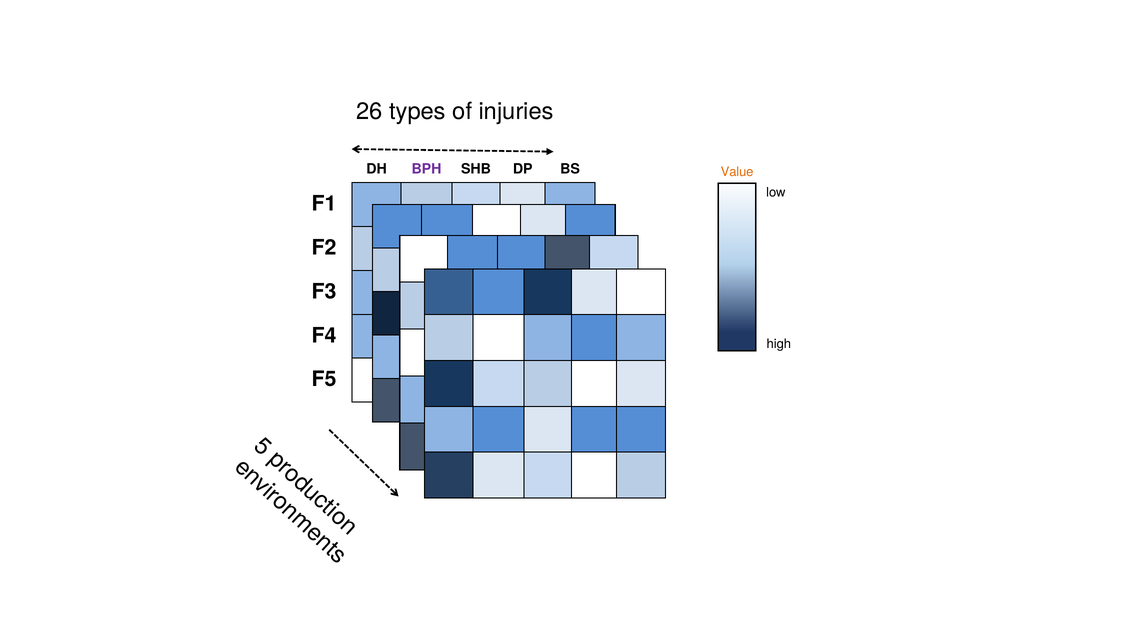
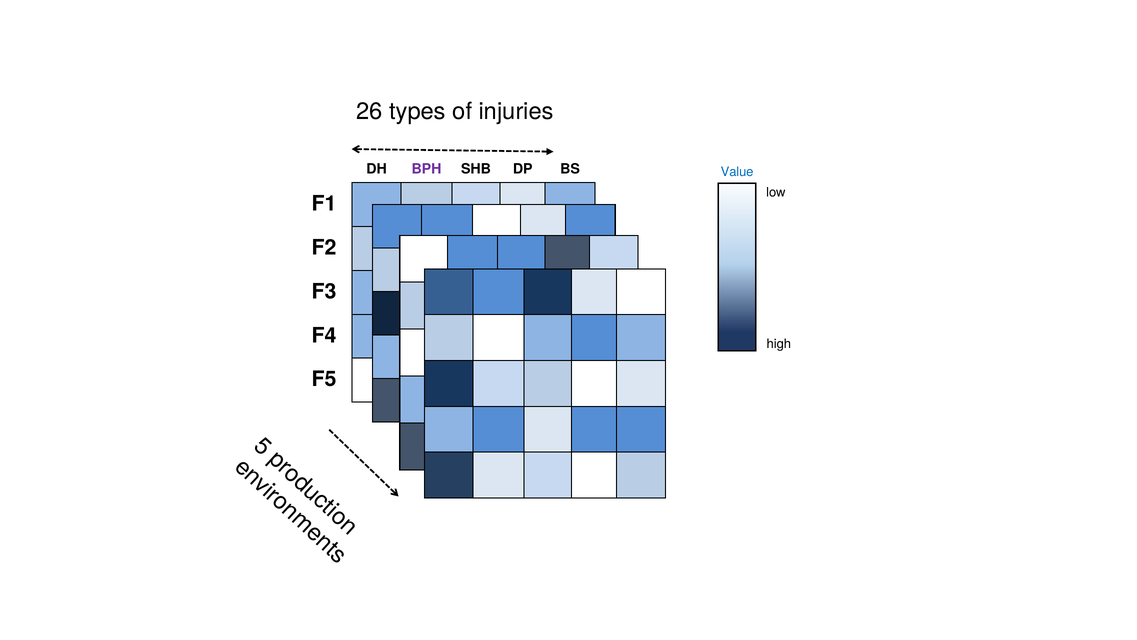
Value colour: orange -> blue
